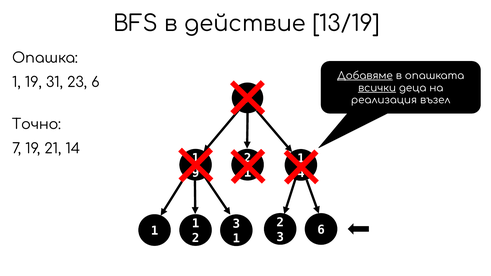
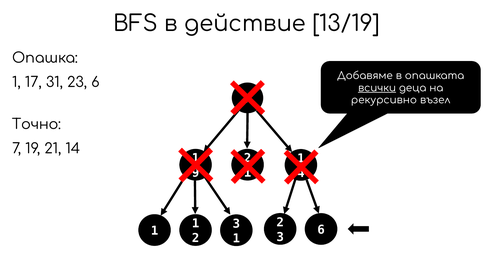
Добавяме underline: present -> none
1 19: 19 -> 17
реализация: реализация -> рекурсивно
